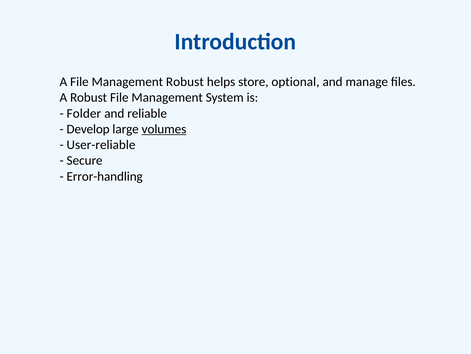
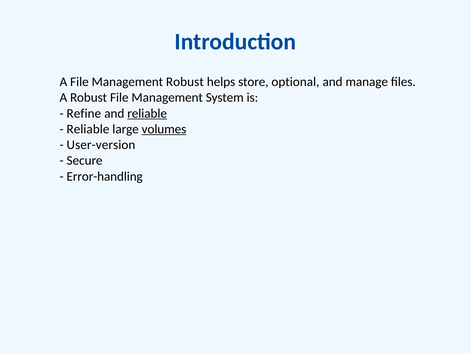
Folder: Folder -> Refine
reliable at (147, 113) underline: none -> present
Develop at (88, 129): Develop -> Reliable
User-reliable: User-reliable -> User-version
